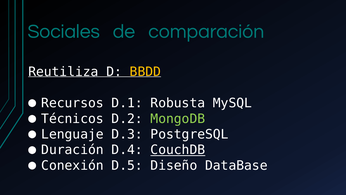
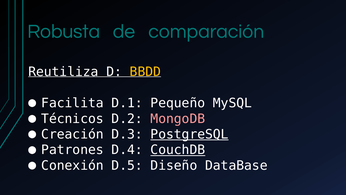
Sociales: Sociales -> Robusta
Recursos: Recursos -> Facilita
Robusta: Robusta -> Pequeño
MongoDB colour: light green -> pink
Lenguaje: Lenguaje -> Creación
PostgreSQL underline: none -> present
Duración: Duración -> Patrones
